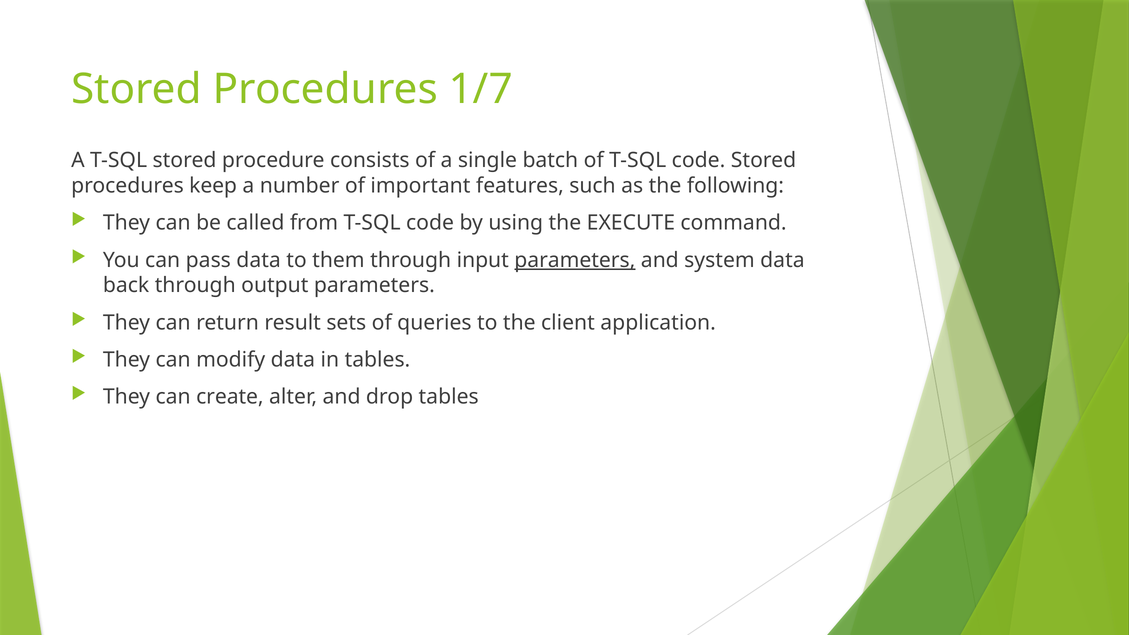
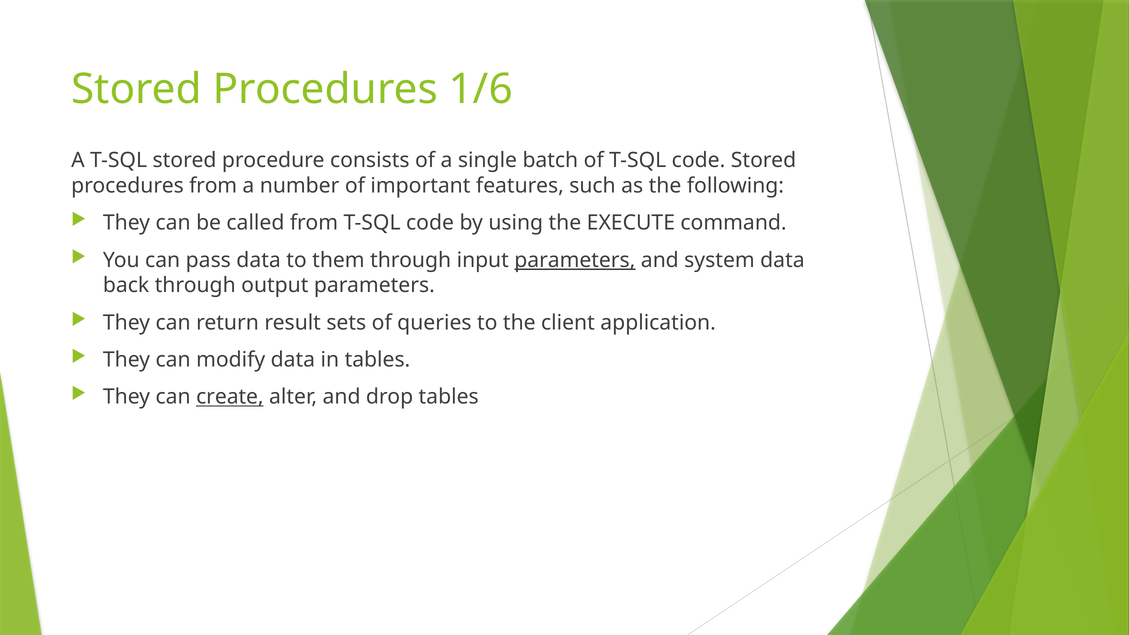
1/7: 1/7 -> 1/6
procedures keep: keep -> from
create underline: none -> present
